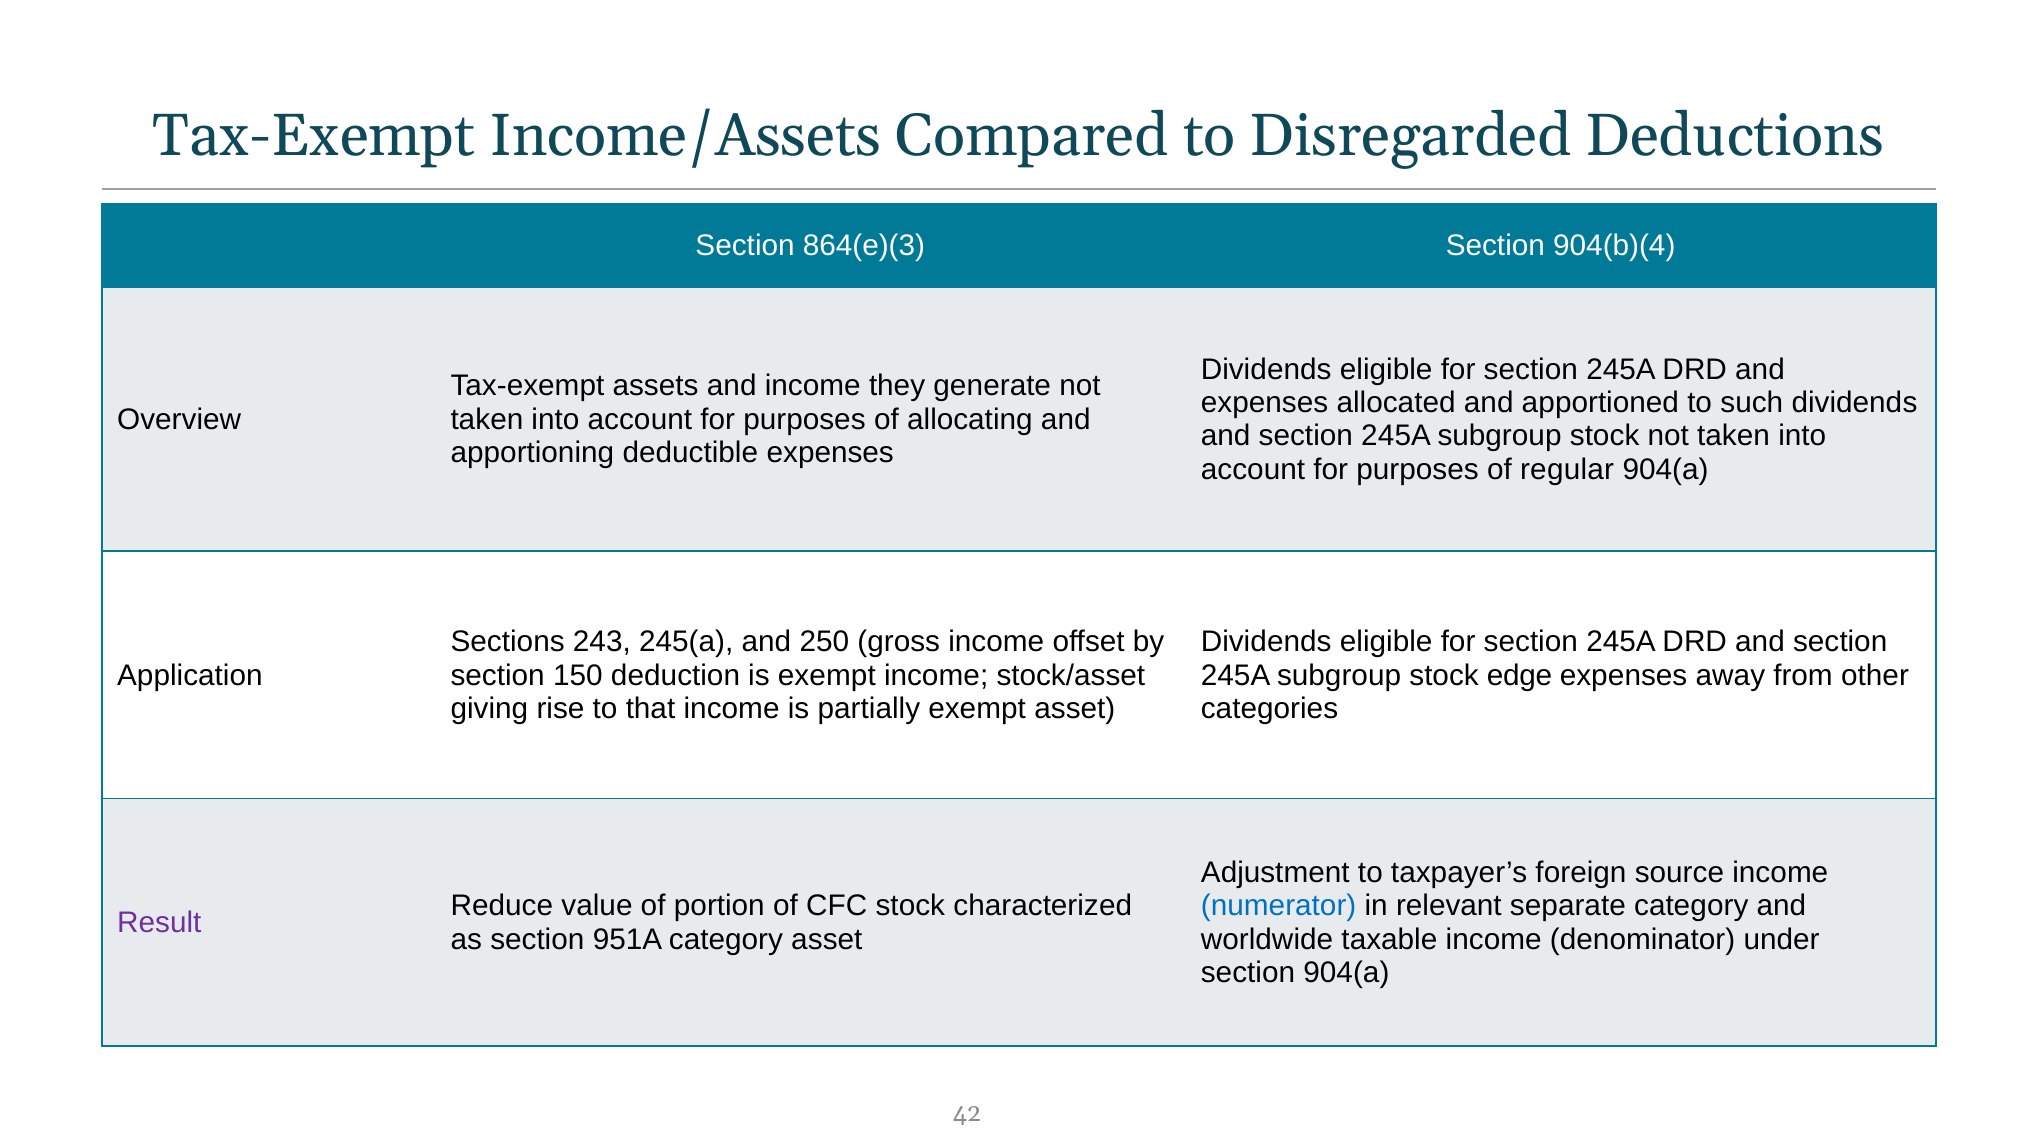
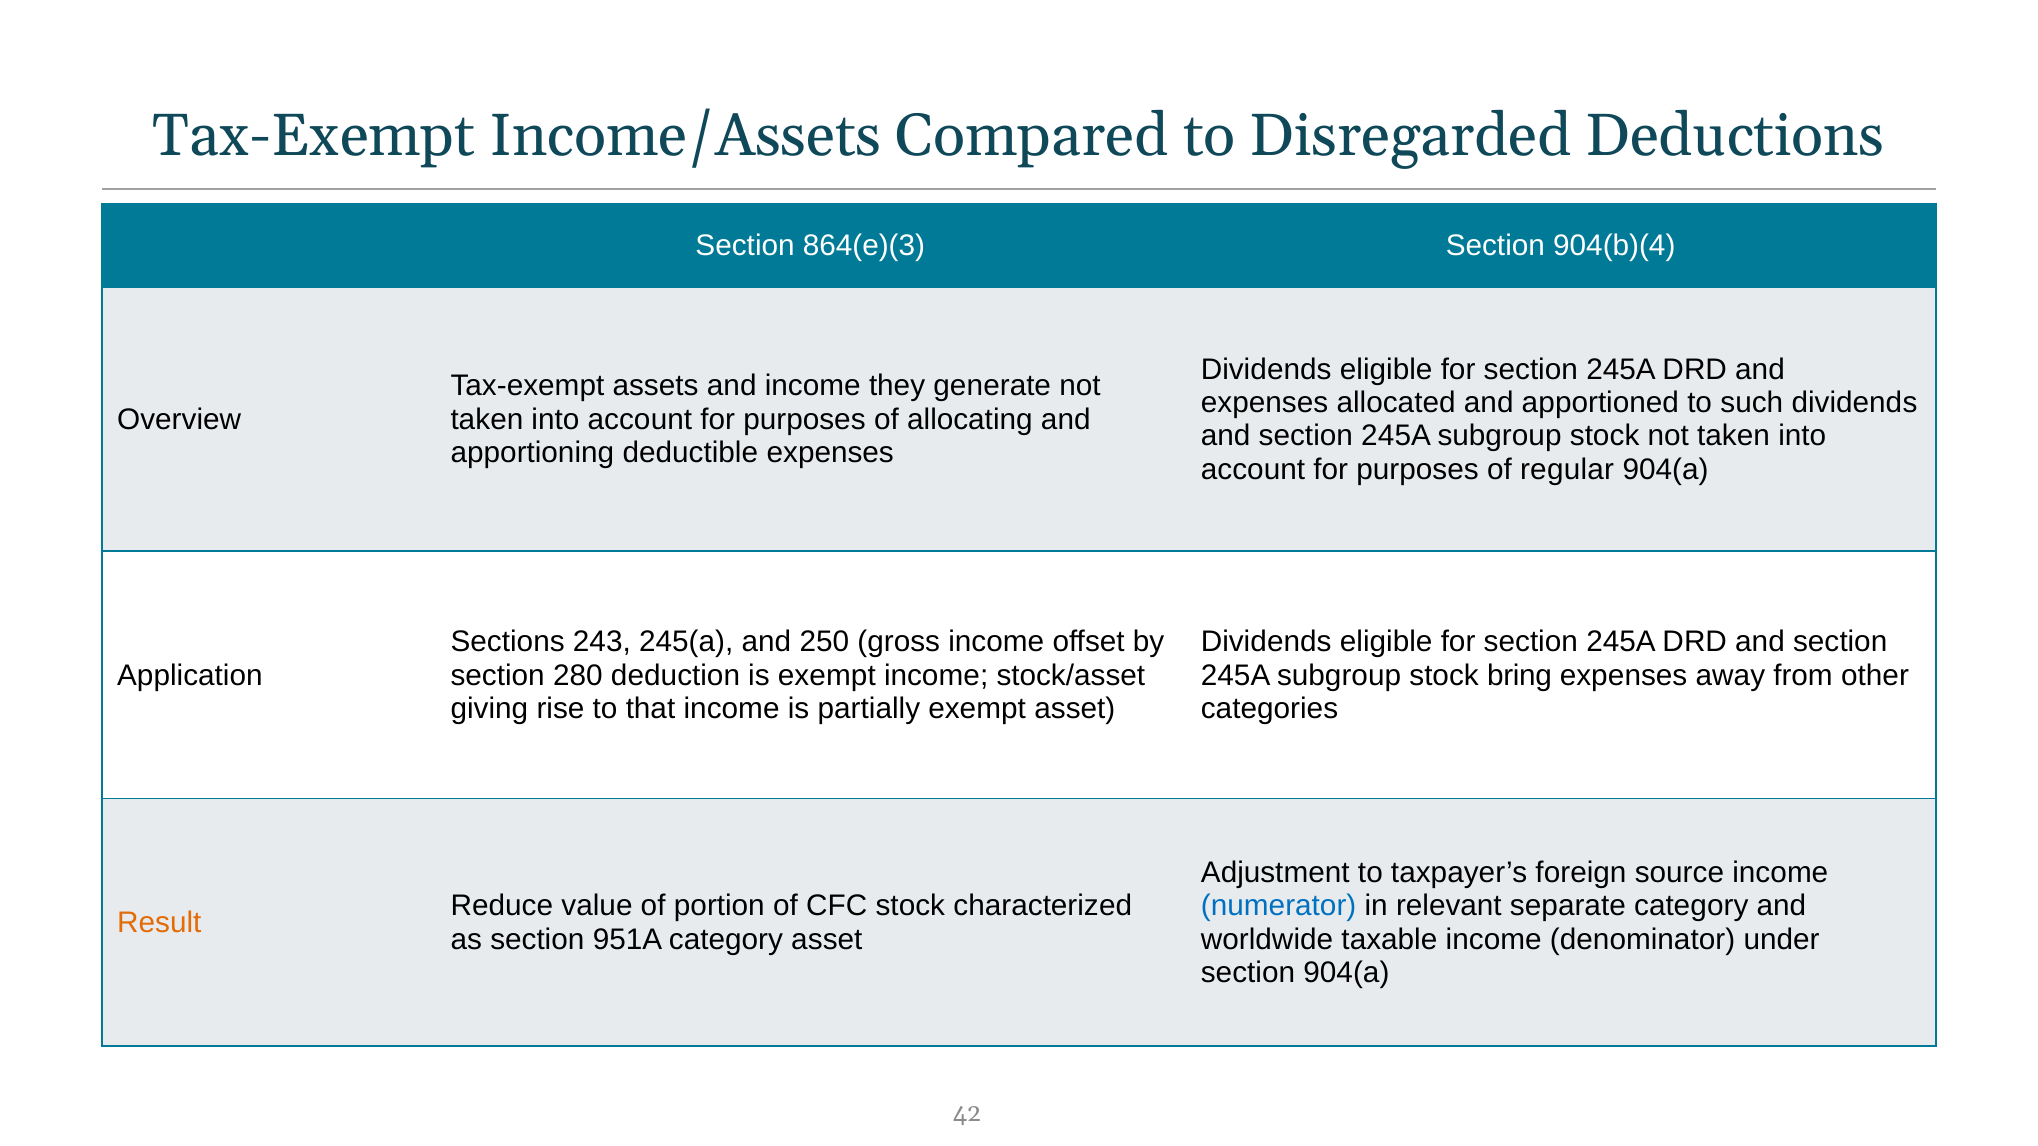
150: 150 -> 280
edge: edge -> bring
Result colour: purple -> orange
